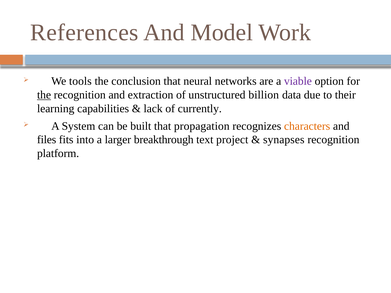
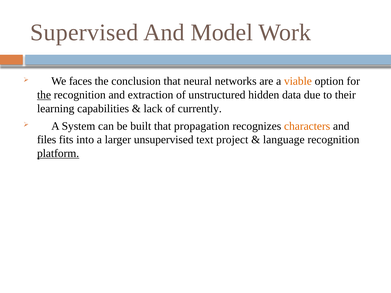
References: References -> Supervised
tools: tools -> faces
viable colour: purple -> orange
billion: billion -> hidden
breakthrough: breakthrough -> unsupervised
synapses: synapses -> language
platform underline: none -> present
